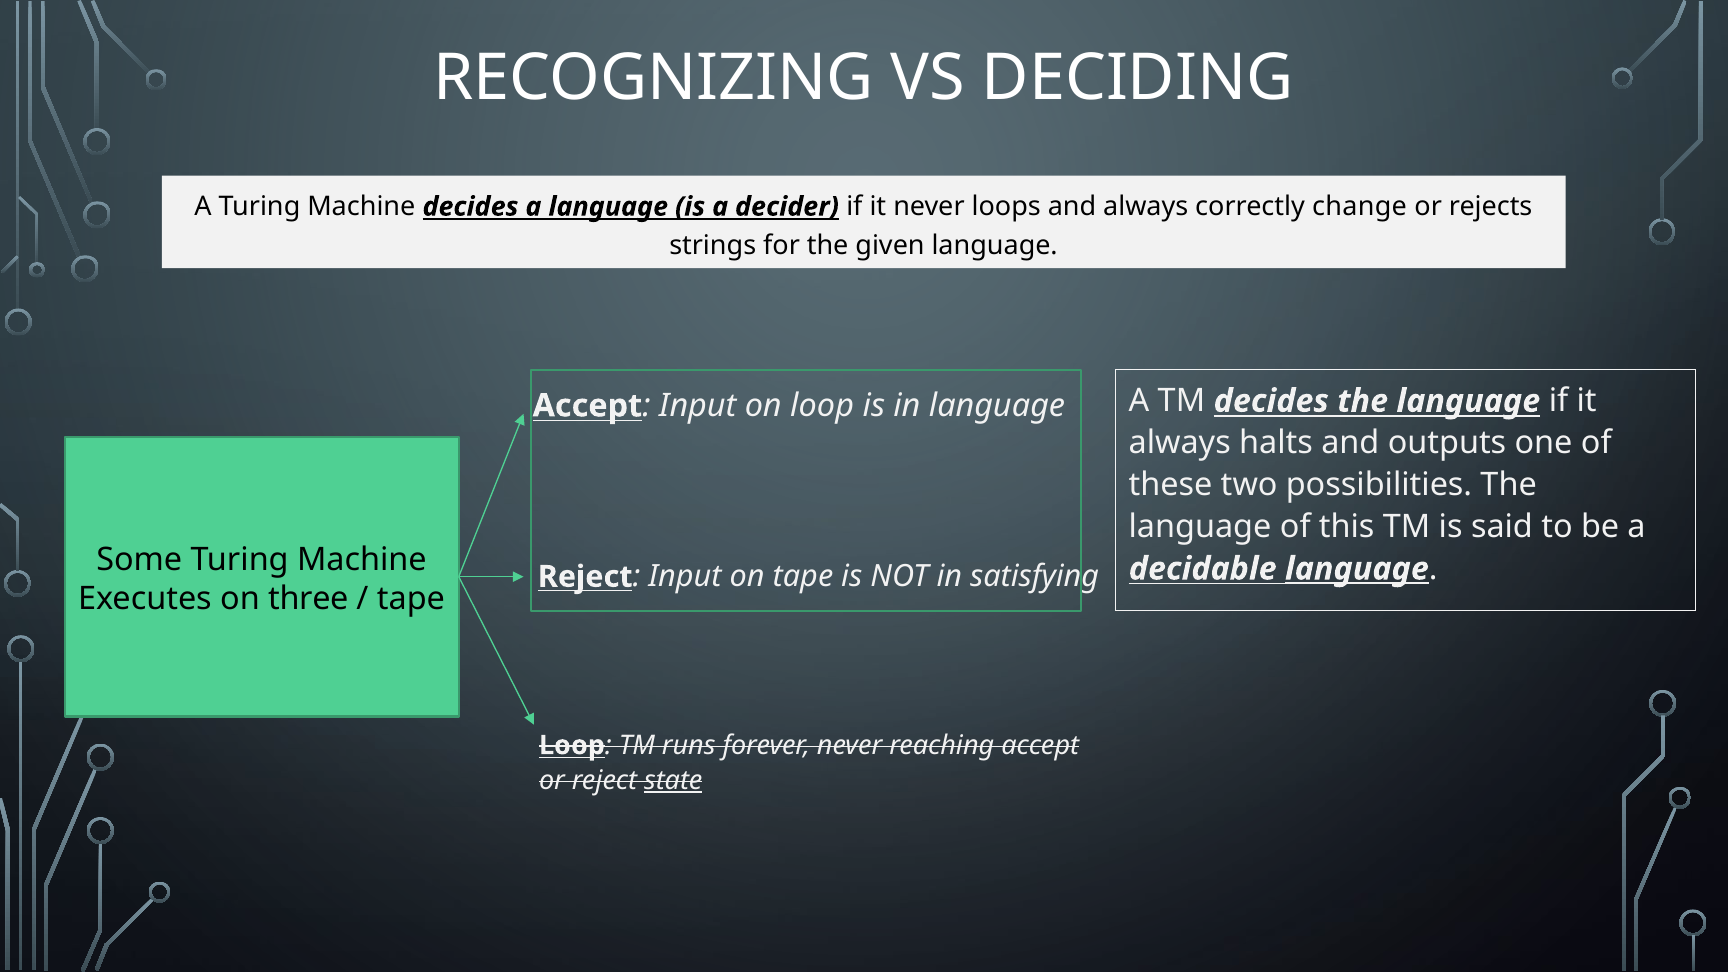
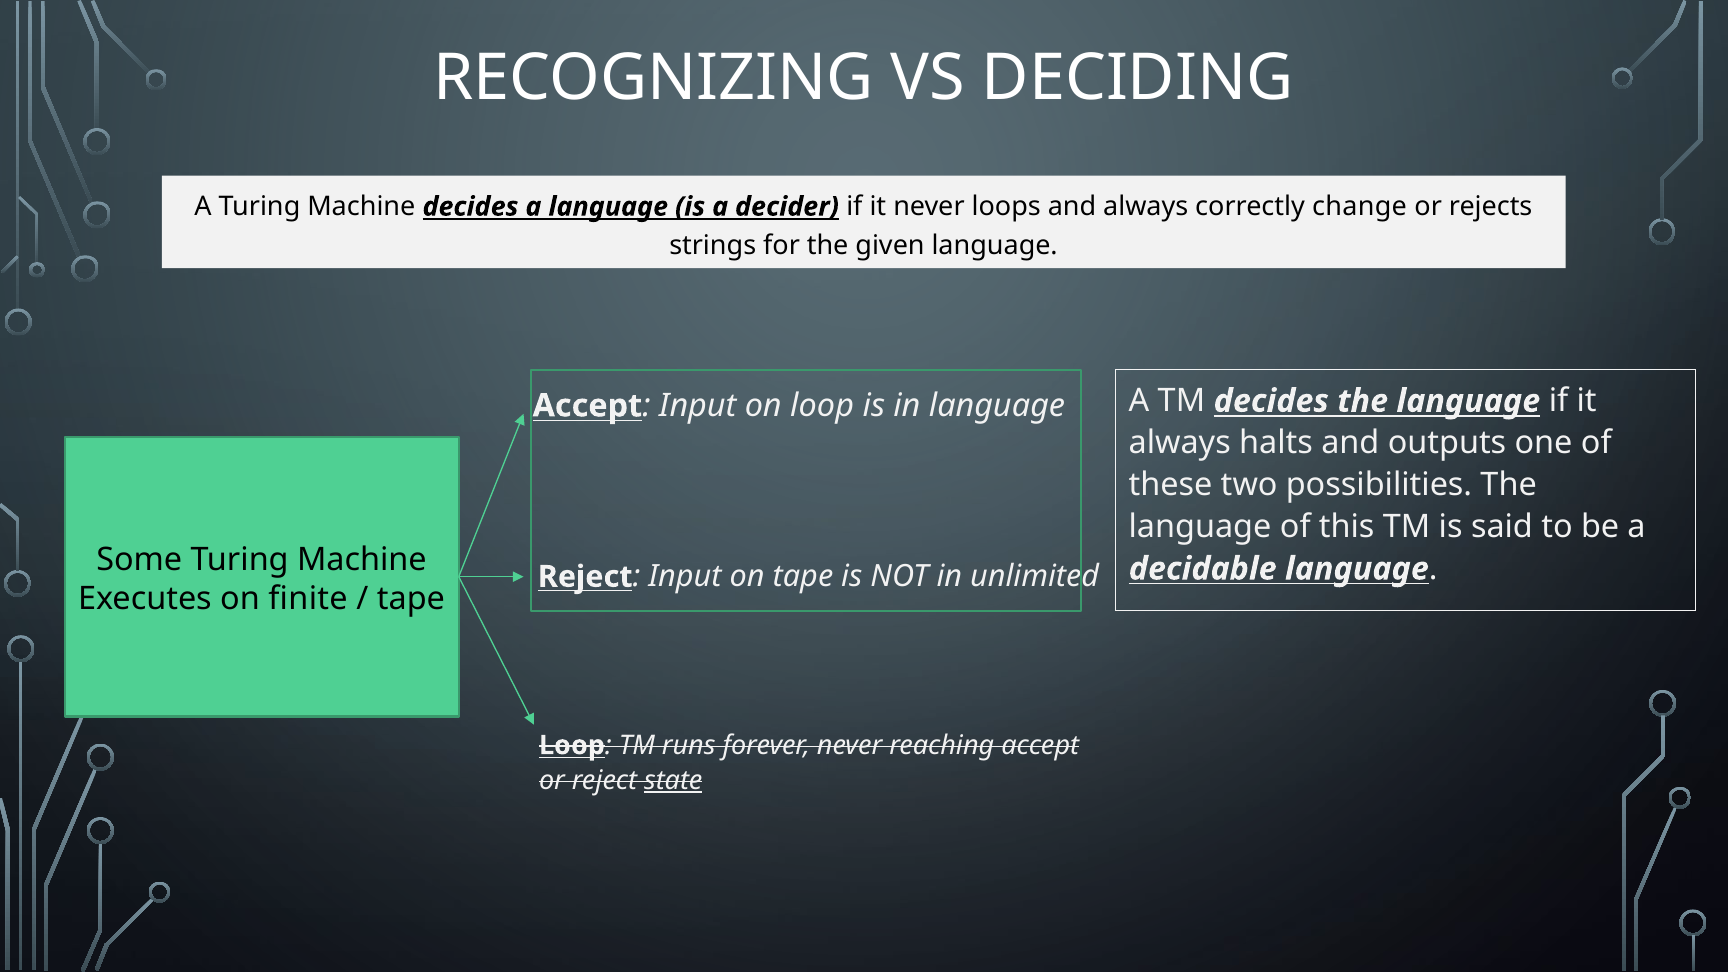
language at (1357, 569) underline: present -> none
satisfying: satisfying -> unlimited
three: three -> finite
